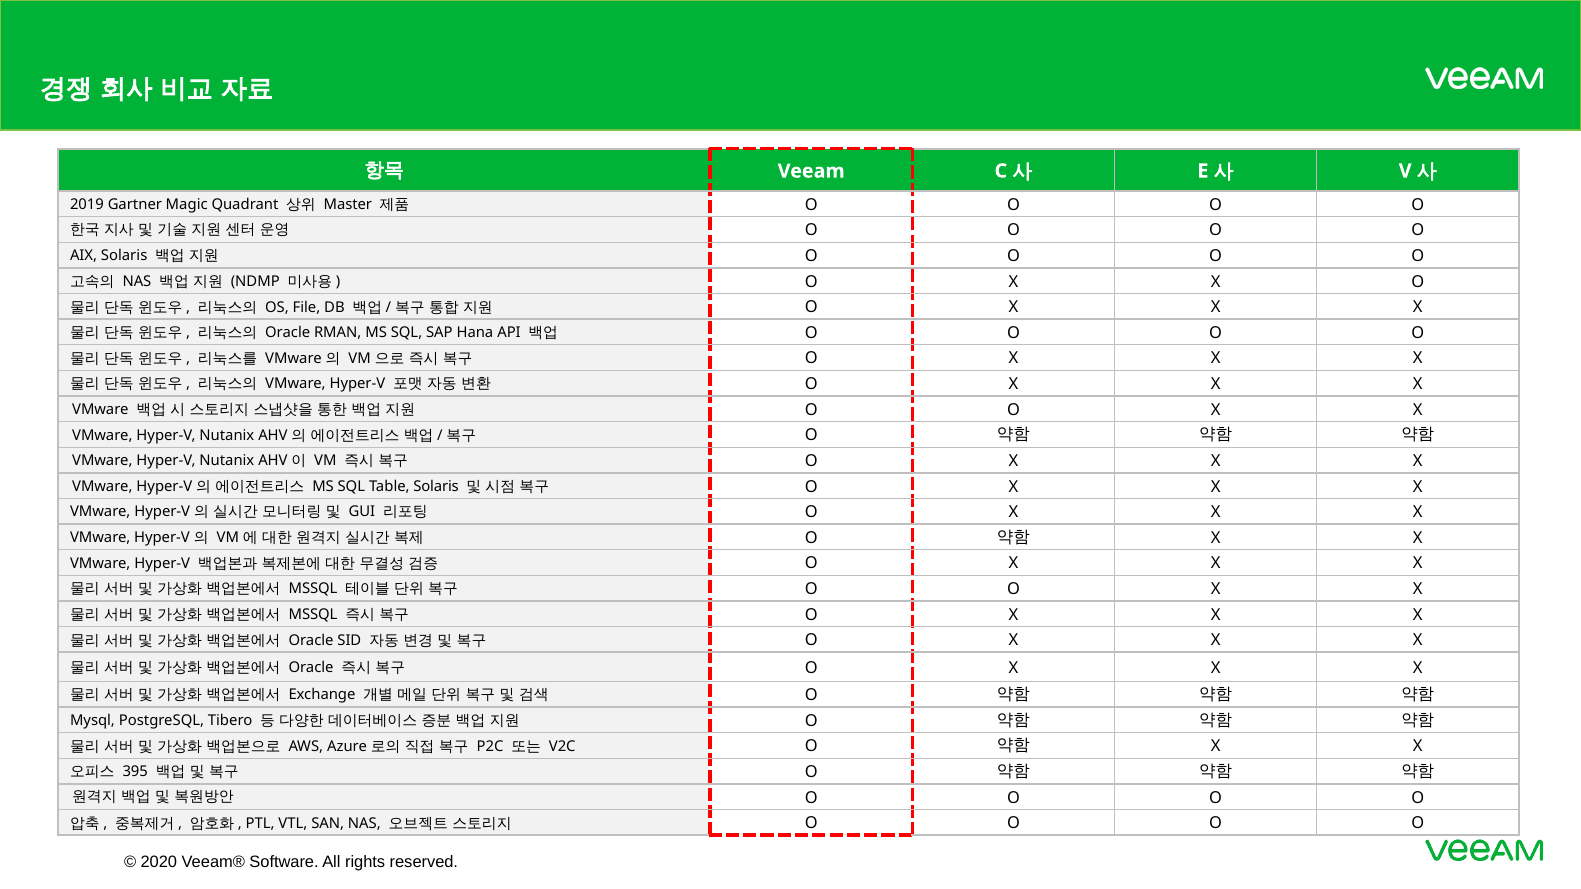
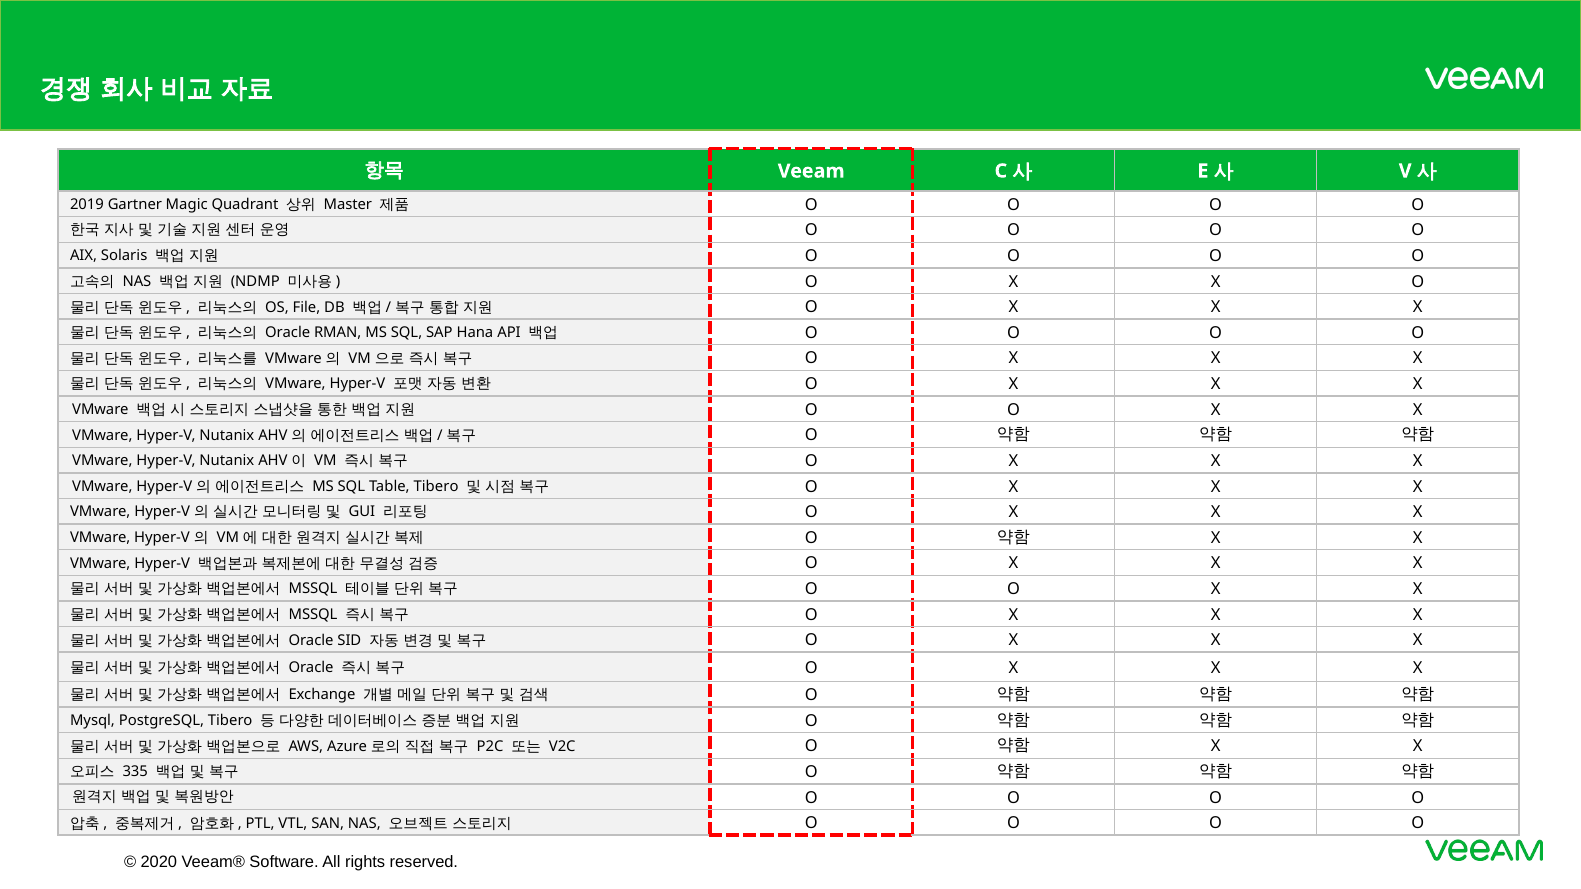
Table Solaris: Solaris -> Tibero
395: 395 -> 335
